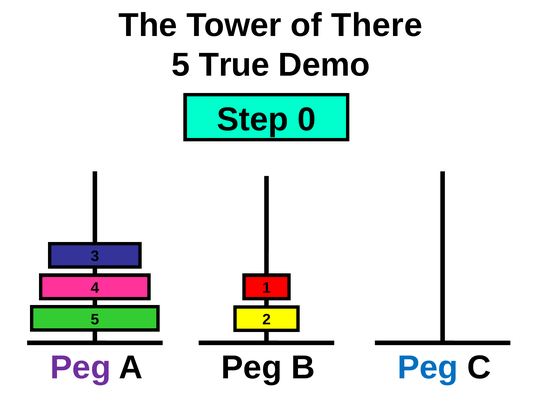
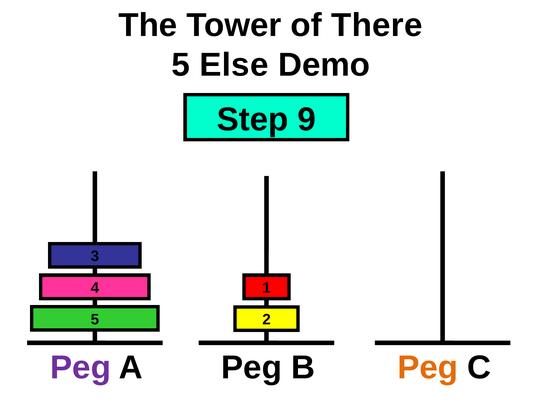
True: True -> Else
0: 0 -> 9
Peg at (428, 368) colour: blue -> orange
